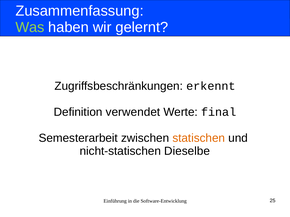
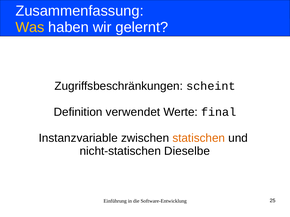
Was colour: light green -> yellow
erkennt: erkennt -> scheint
Semesterarbeit: Semesterarbeit -> Instanzvariable
